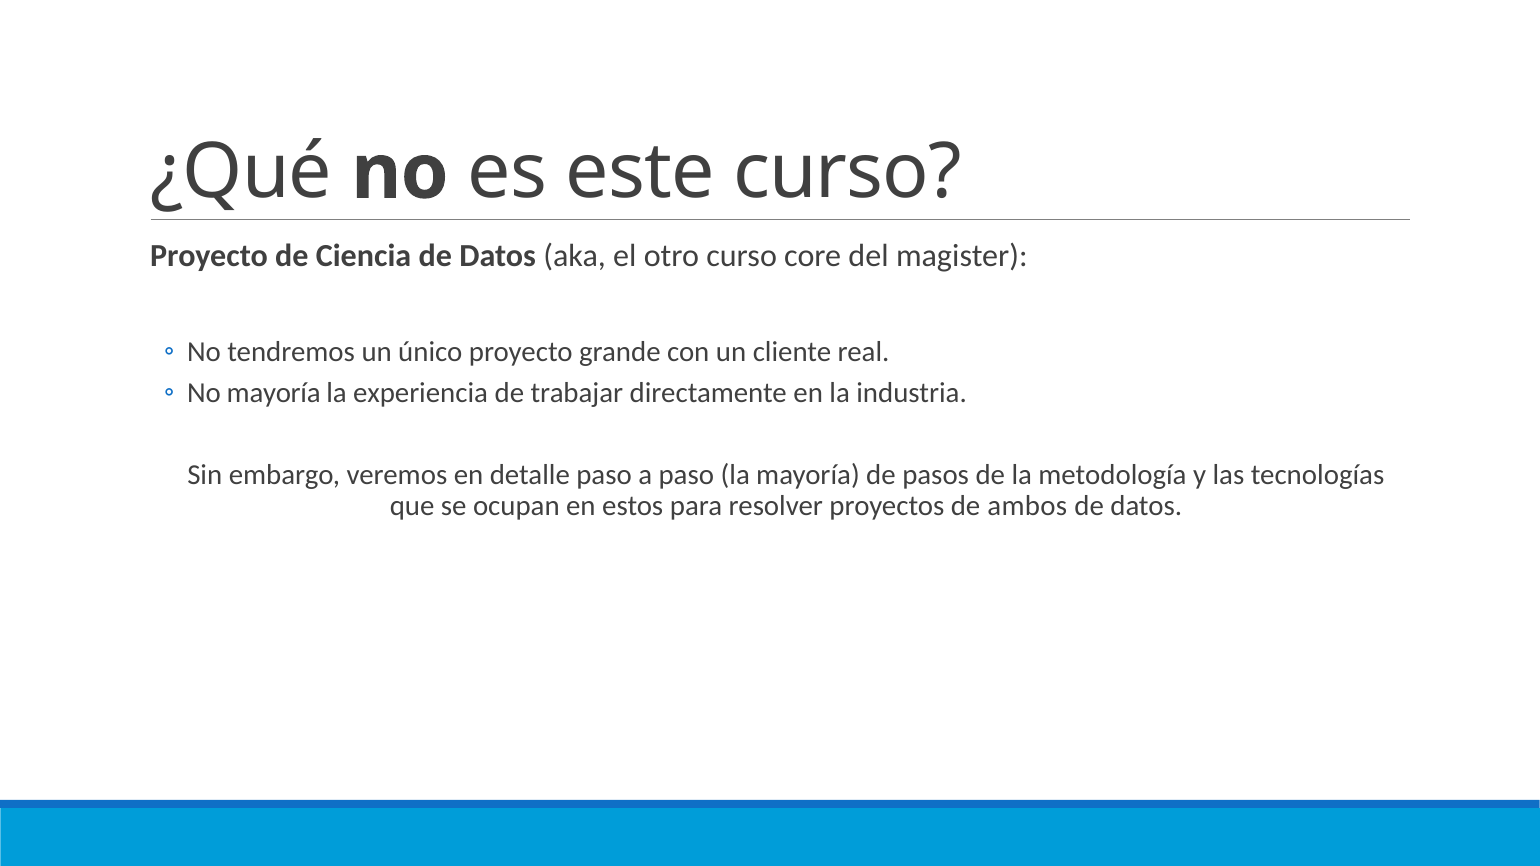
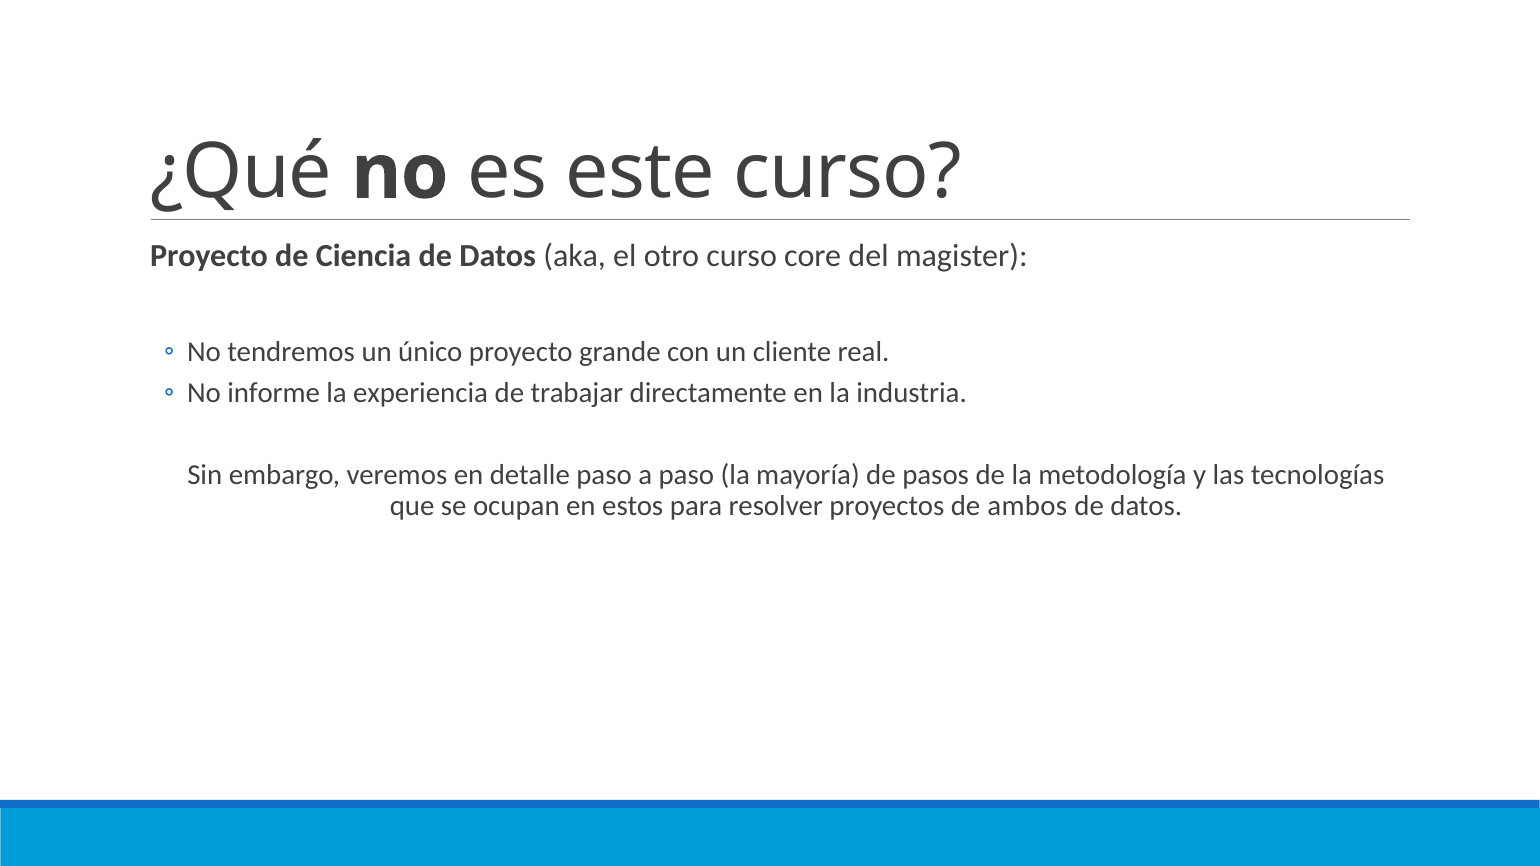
No mayoría: mayoría -> informe
